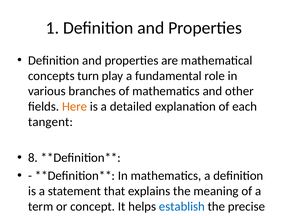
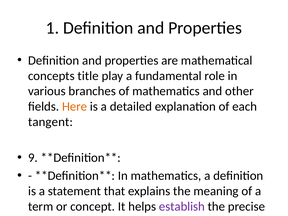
turn: turn -> title
8: 8 -> 9
establish at (182, 206) colour: blue -> purple
